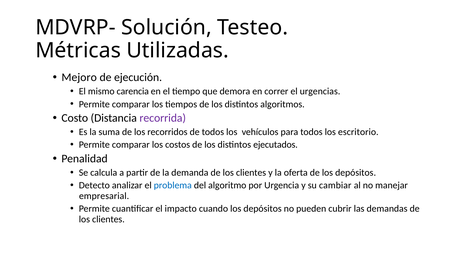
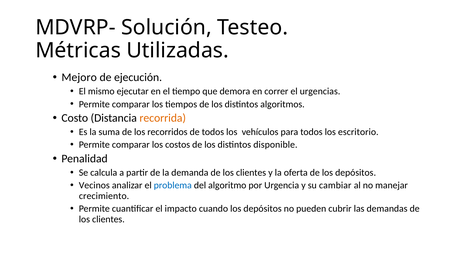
carencia: carencia -> ejecutar
recorrida colour: purple -> orange
ejecutados: ejecutados -> disponible
Detecto: Detecto -> Vecinos
empresarial: empresarial -> crecimiento
